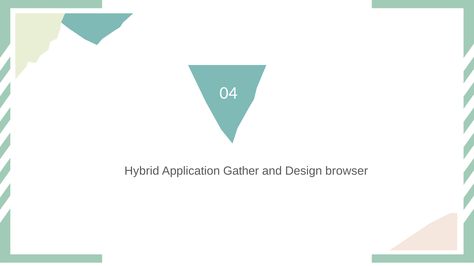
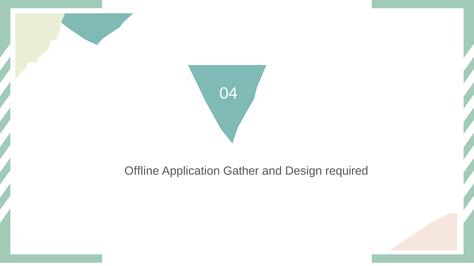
Hybrid: Hybrid -> Offline
browser: browser -> required
